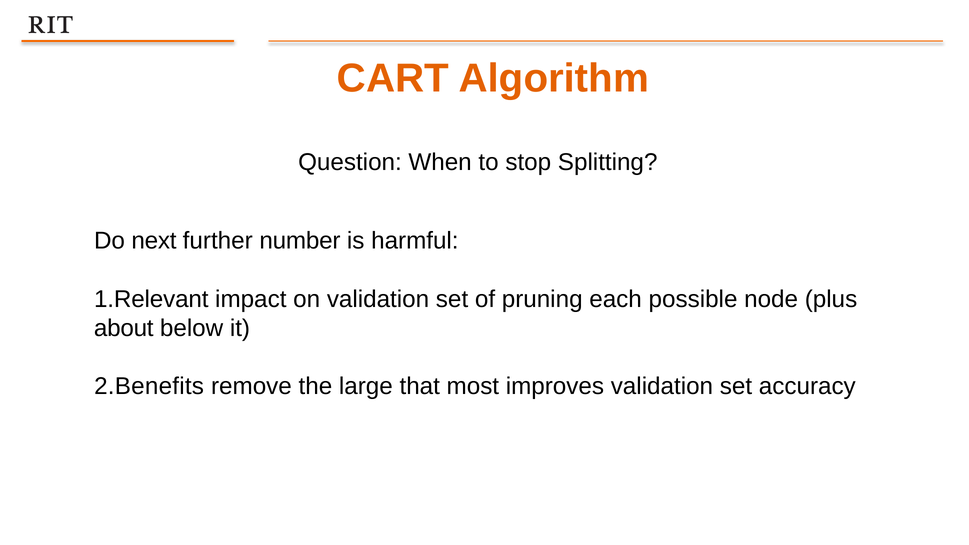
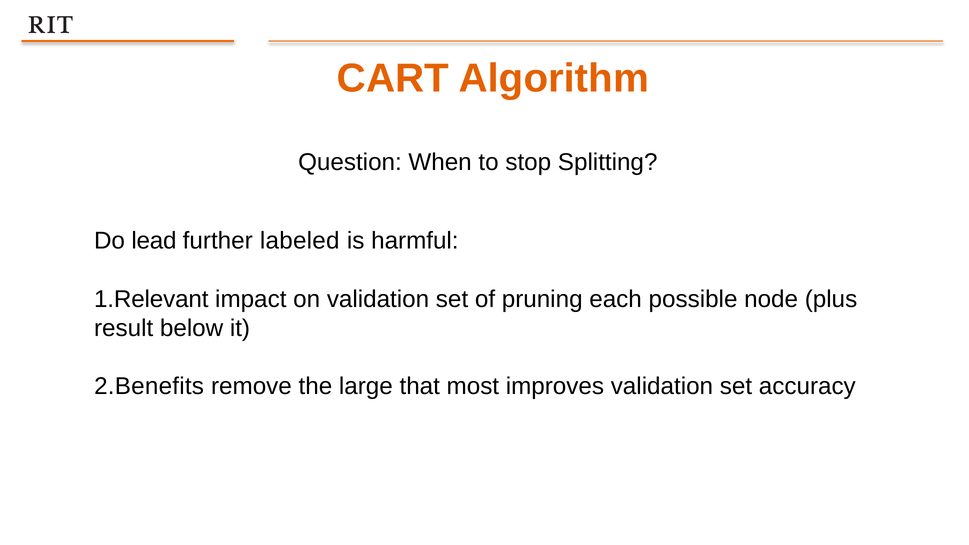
next: next -> lead
number: number -> labeled
about: about -> result
